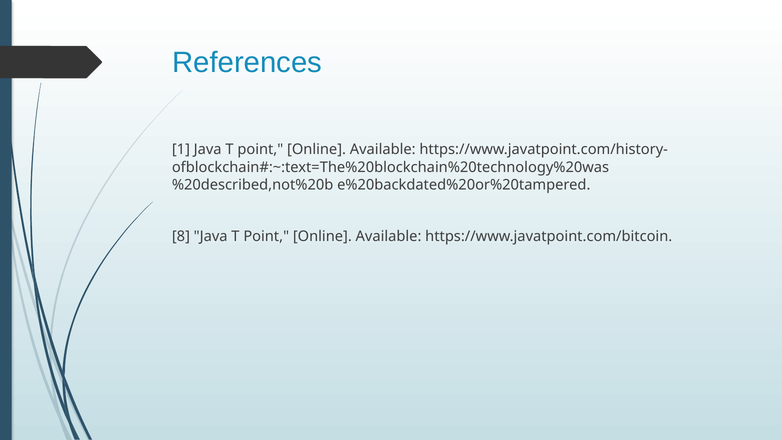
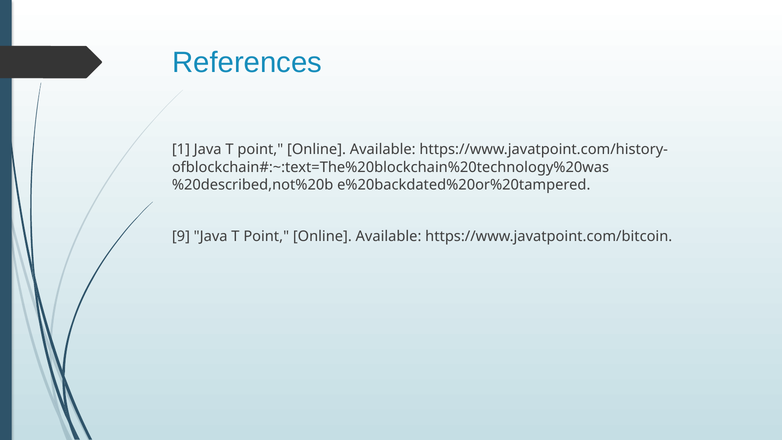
8: 8 -> 9
